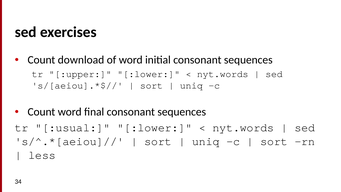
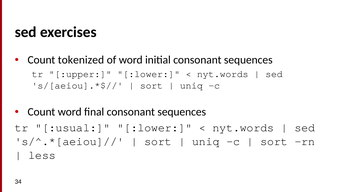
download: download -> tokenized
